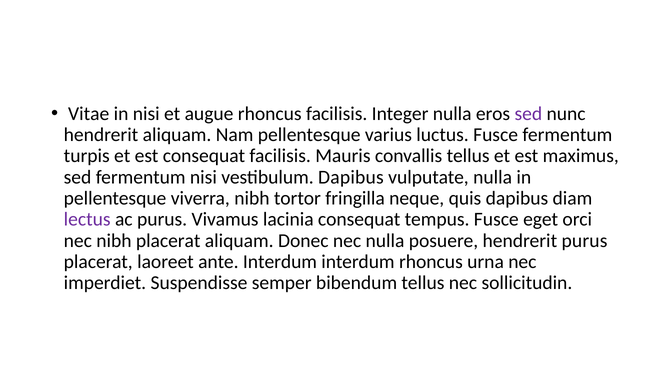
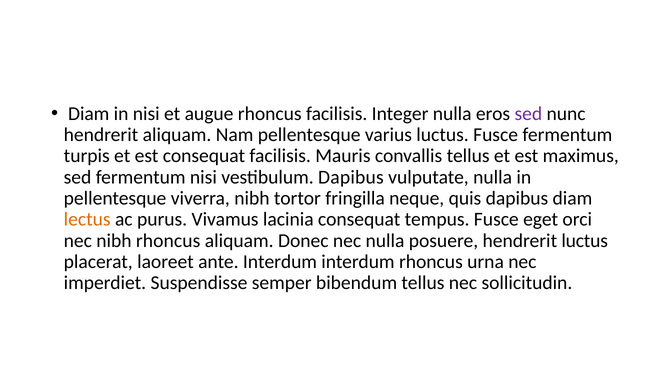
Vitae at (89, 113): Vitae -> Diam
lectus colour: purple -> orange
nibh placerat: placerat -> rhoncus
hendrerit purus: purus -> luctus
